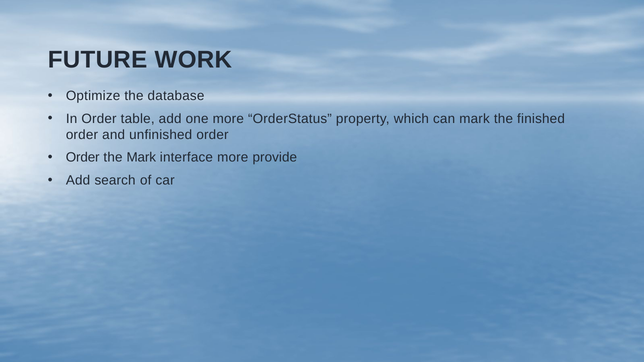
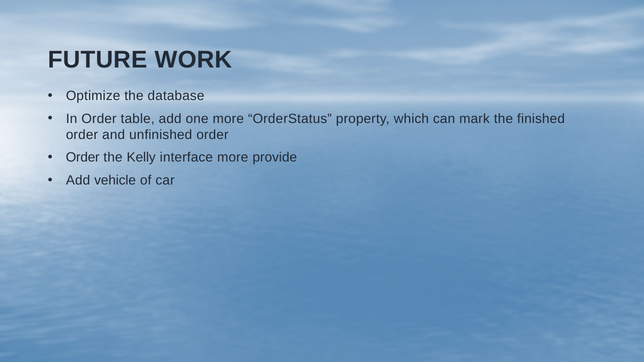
the Mark: Mark -> Kelly
search: search -> vehicle
